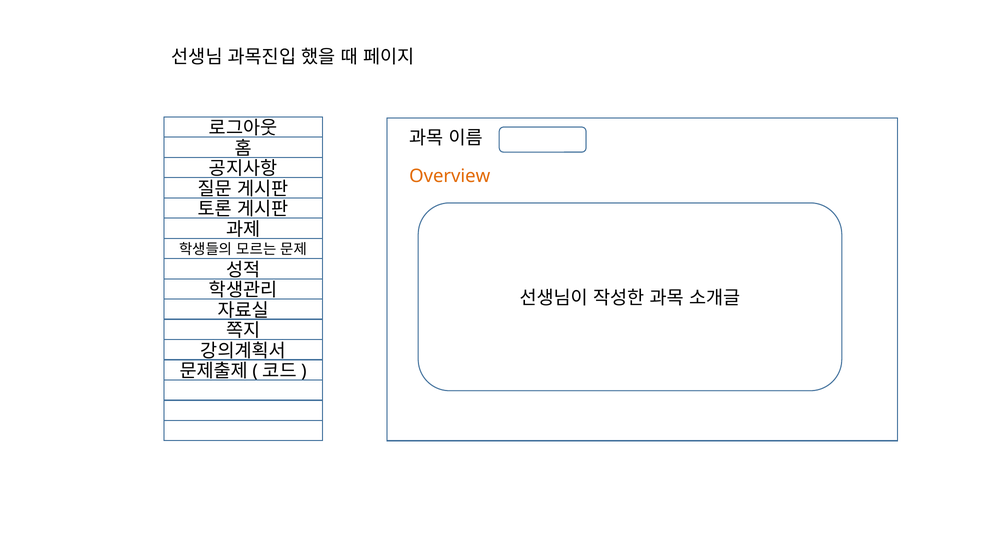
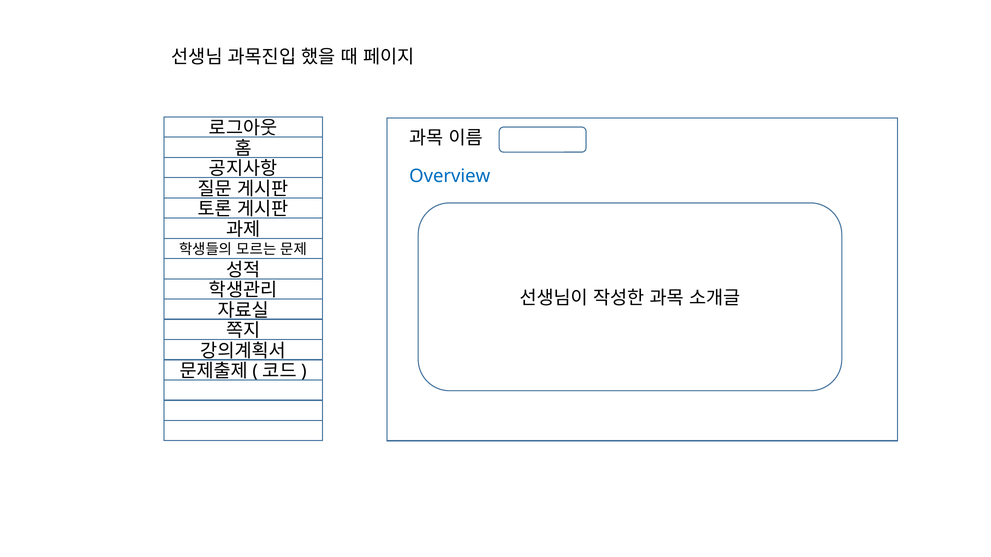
Overview colour: orange -> blue
